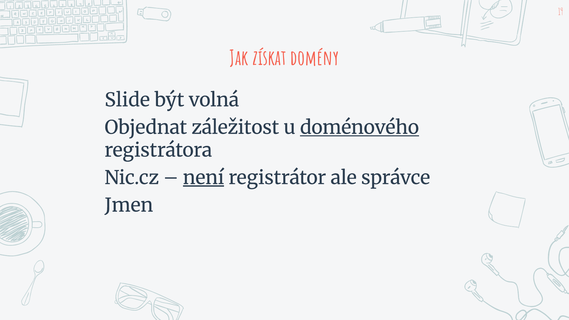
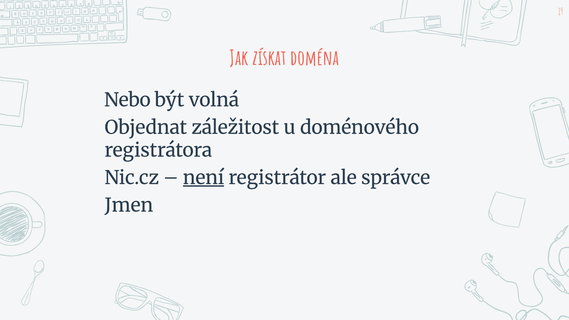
domény: domény -> doména
Slide: Slide -> Nebo
doménového underline: present -> none
